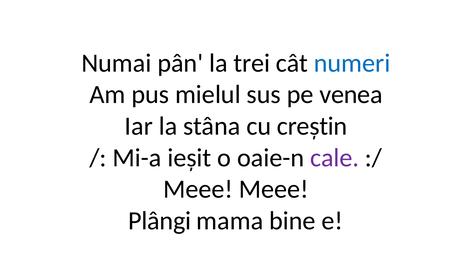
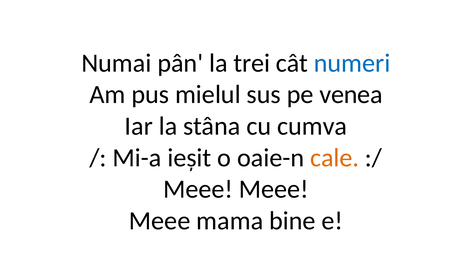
creștin: creștin -> cumva
cale colour: purple -> orange
Plângi at (160, 220): Plângi -> Meee
